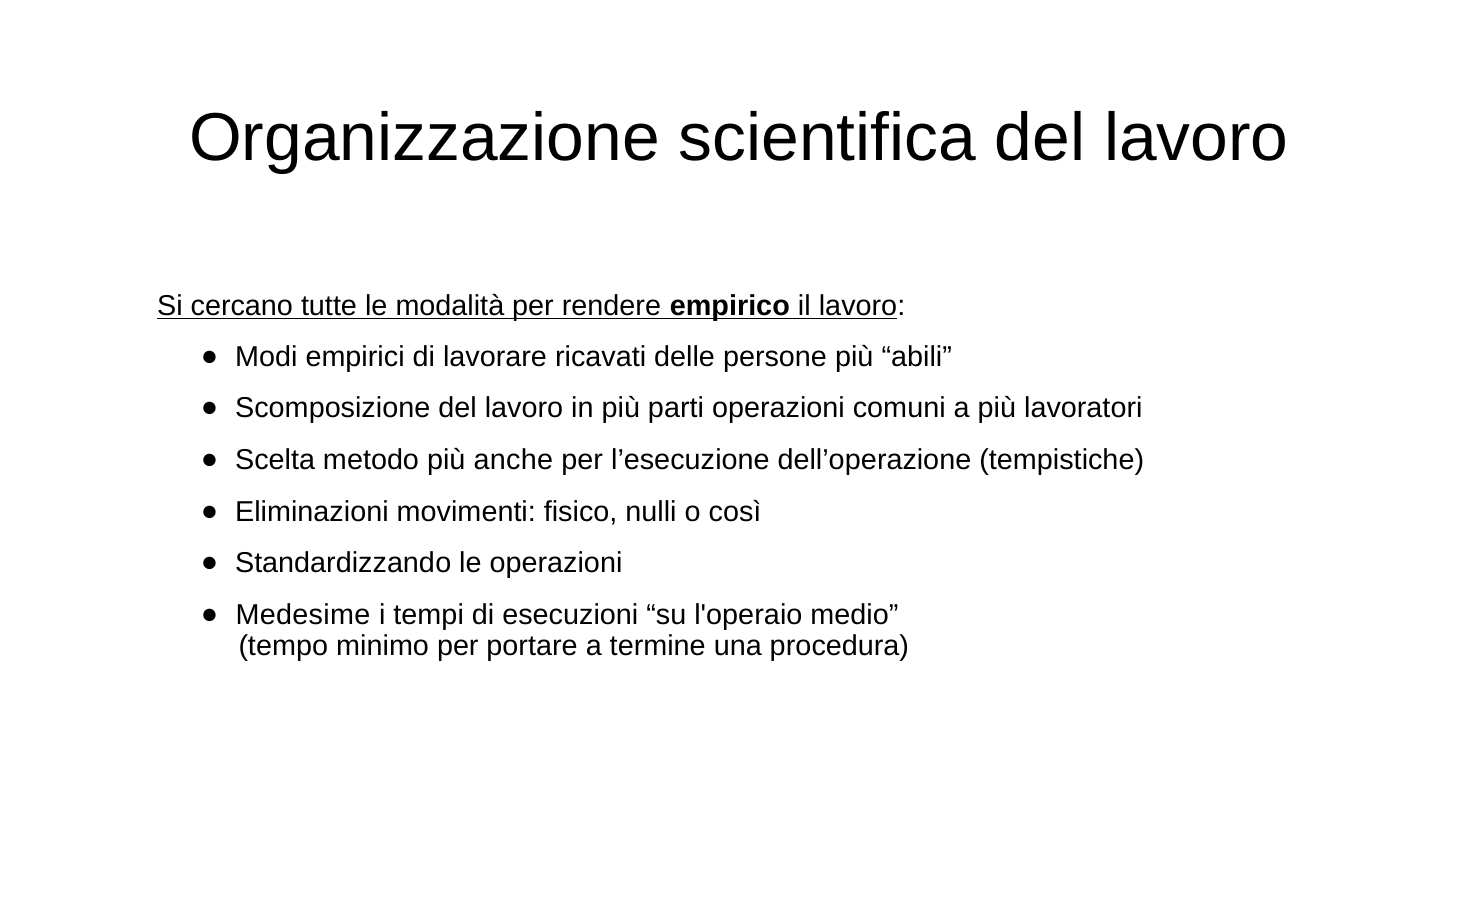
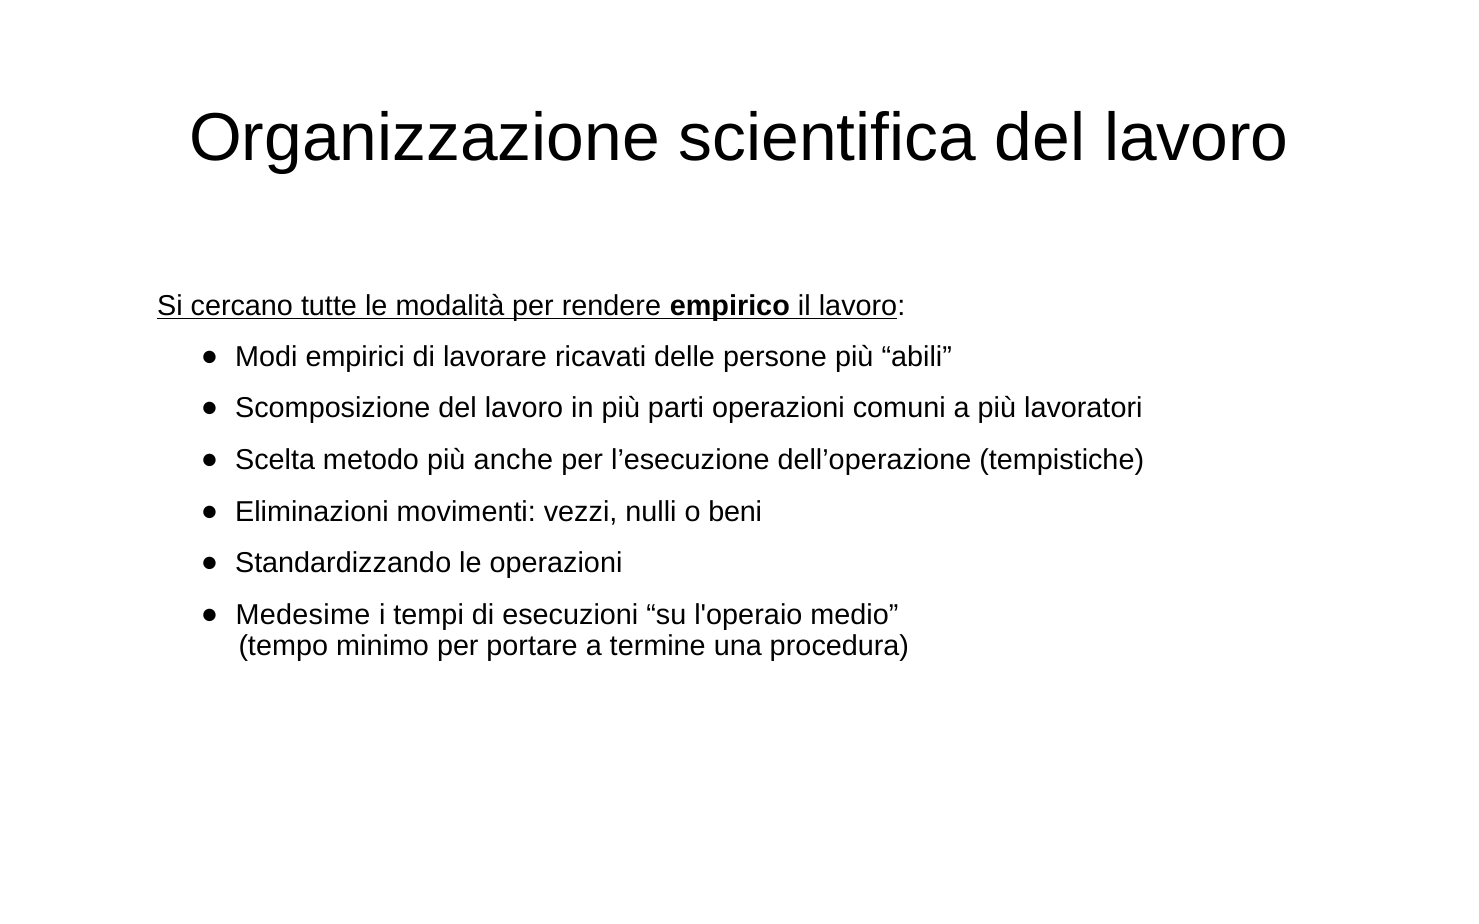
fisico: fisico -> vezzi
così: così -> beni
